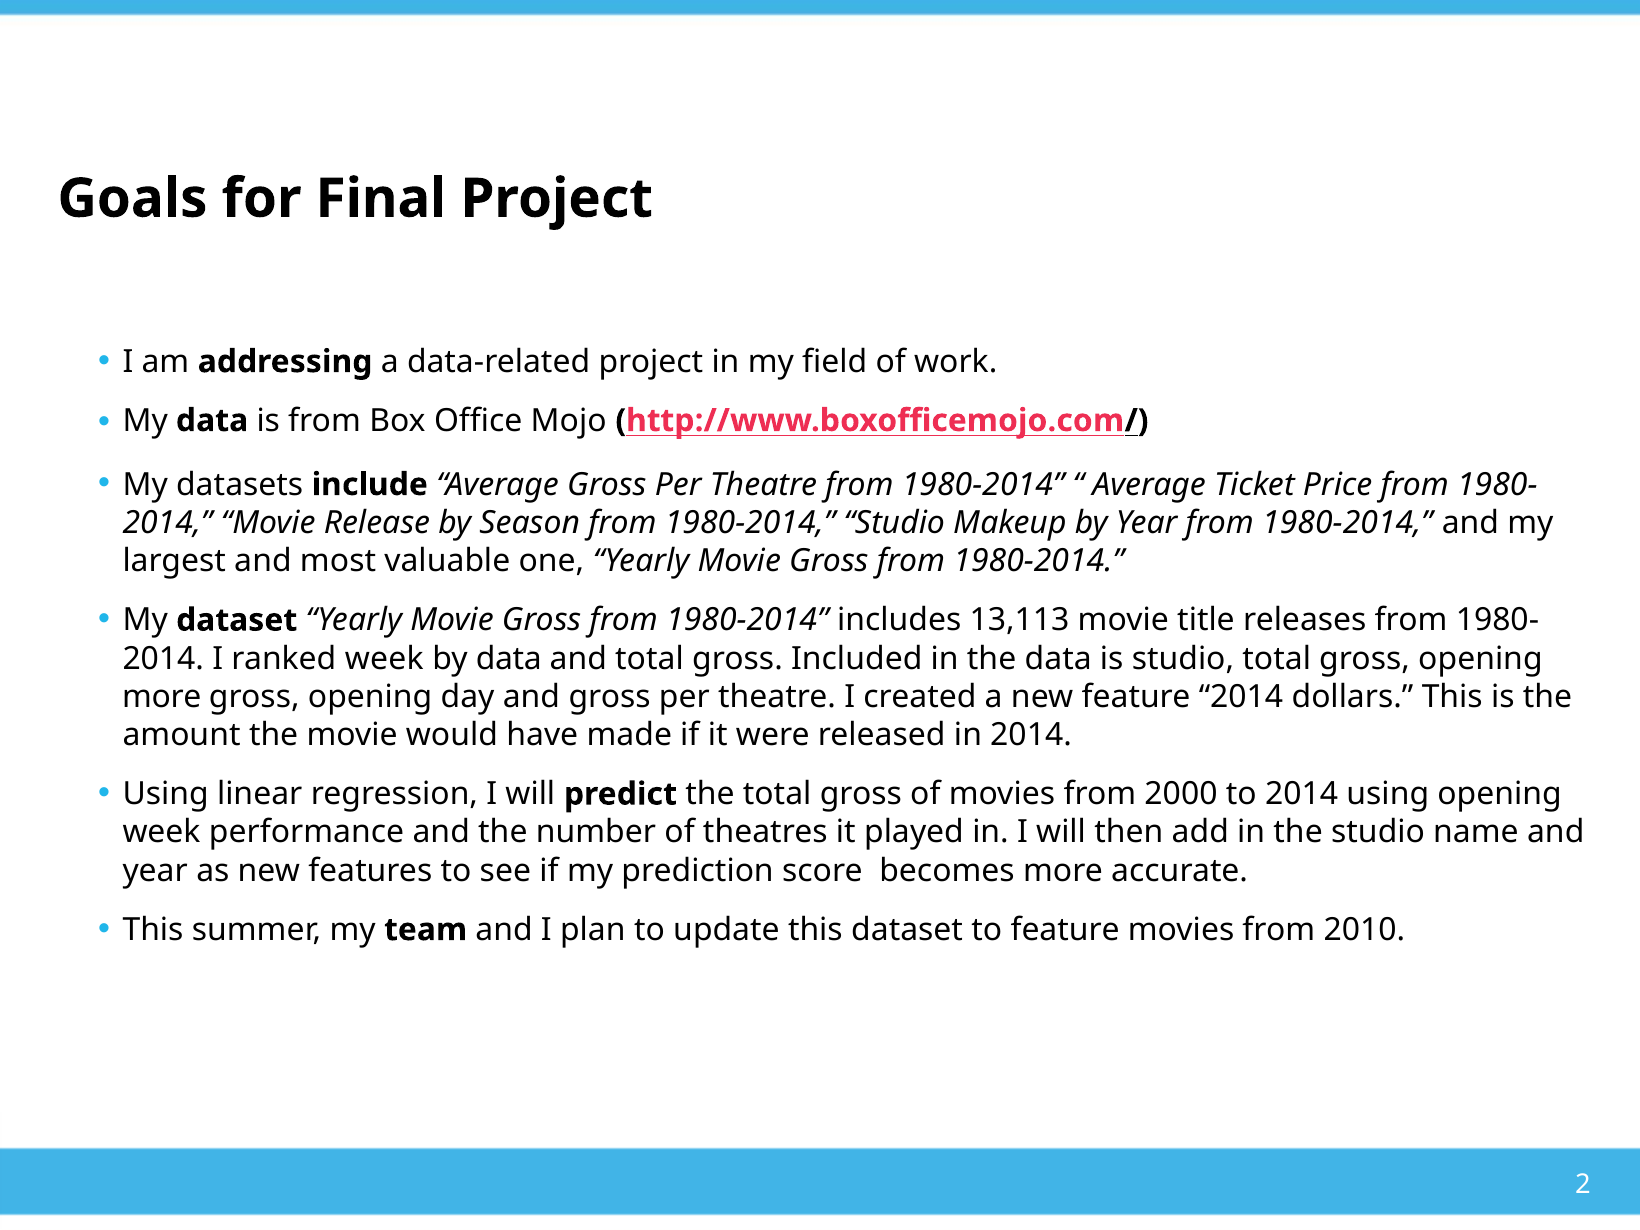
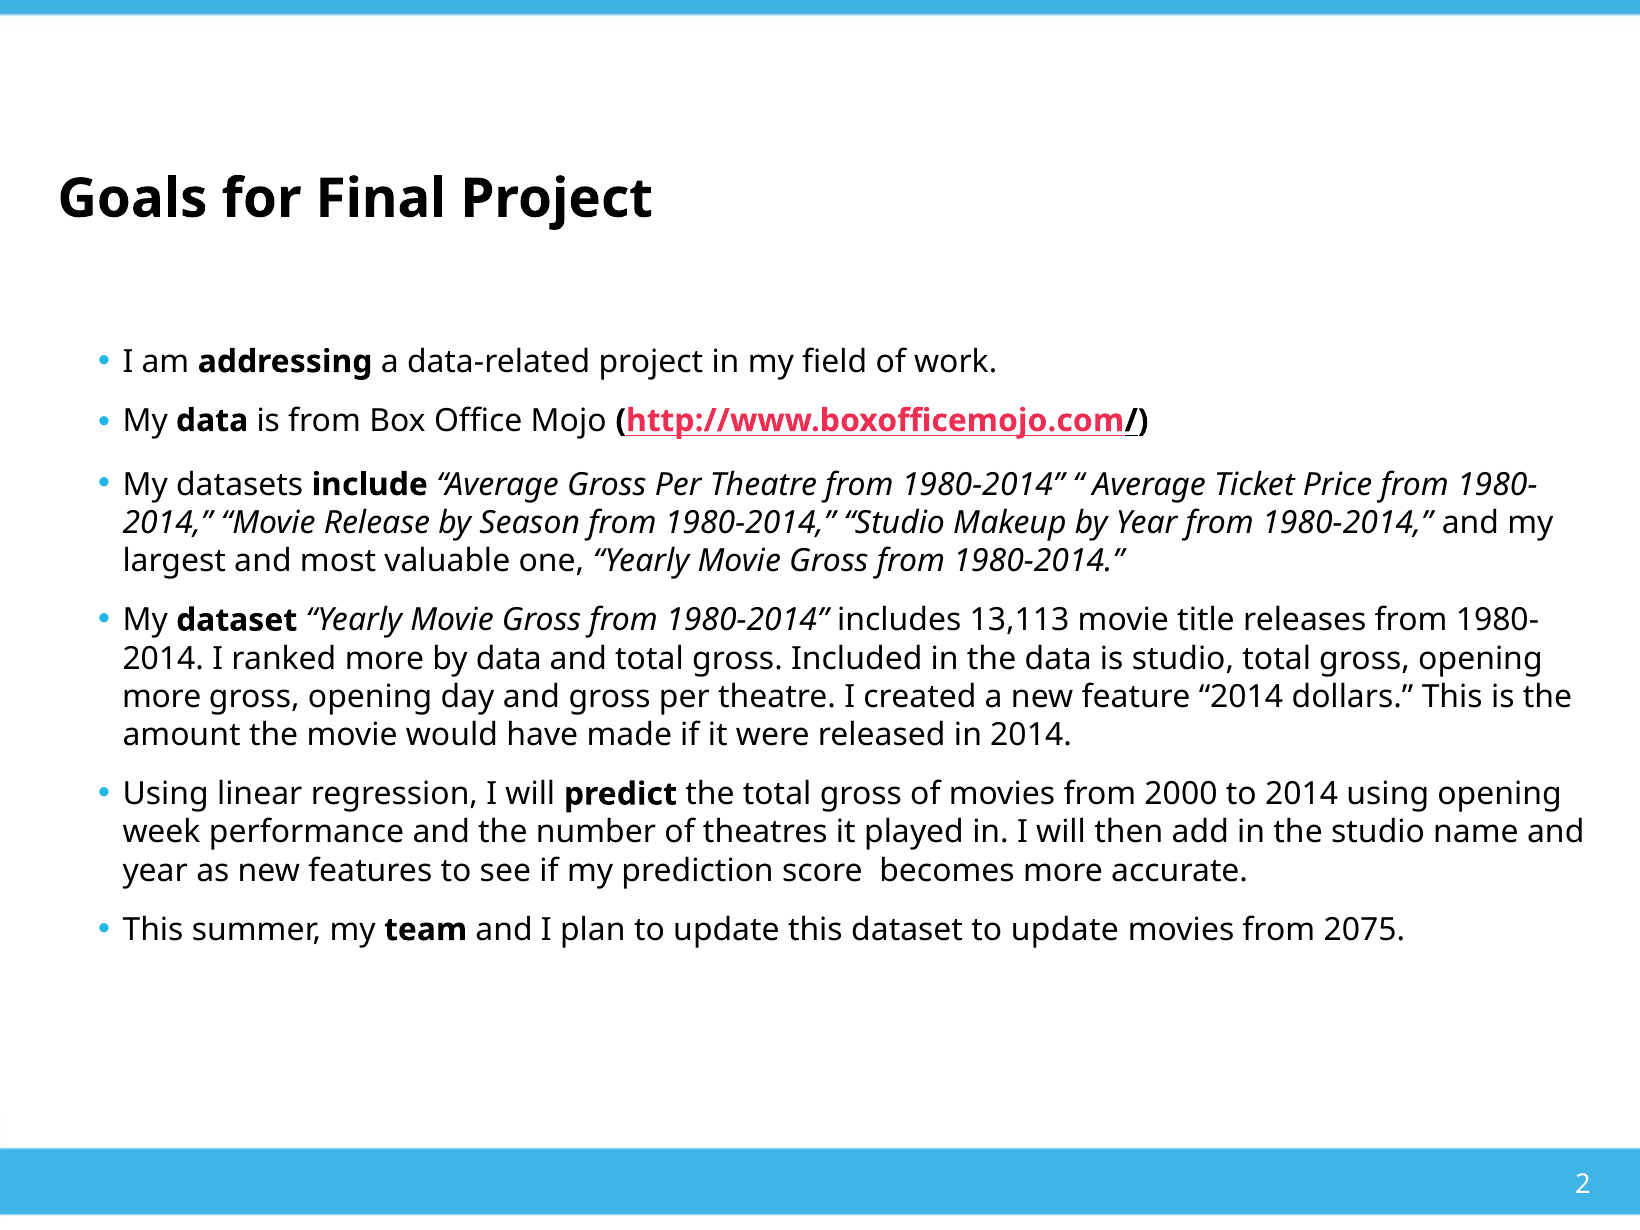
ranked week: week -> more
dataset to feature: feature -> update
2010: 2010 -> 2075
